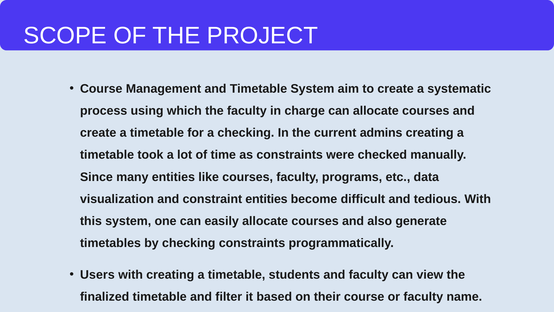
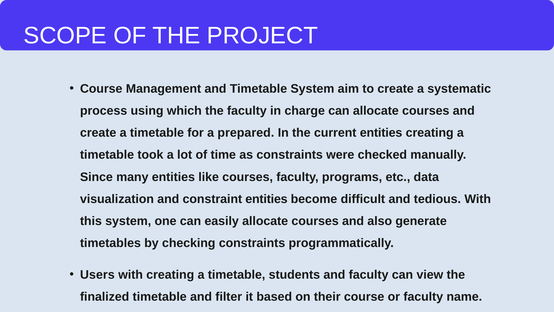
a checking: checking -> prepared
current admins: admins -> entities
